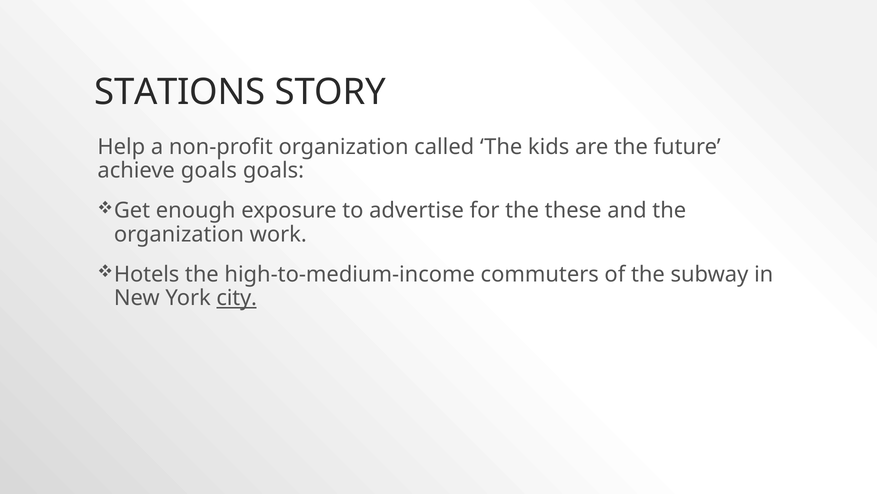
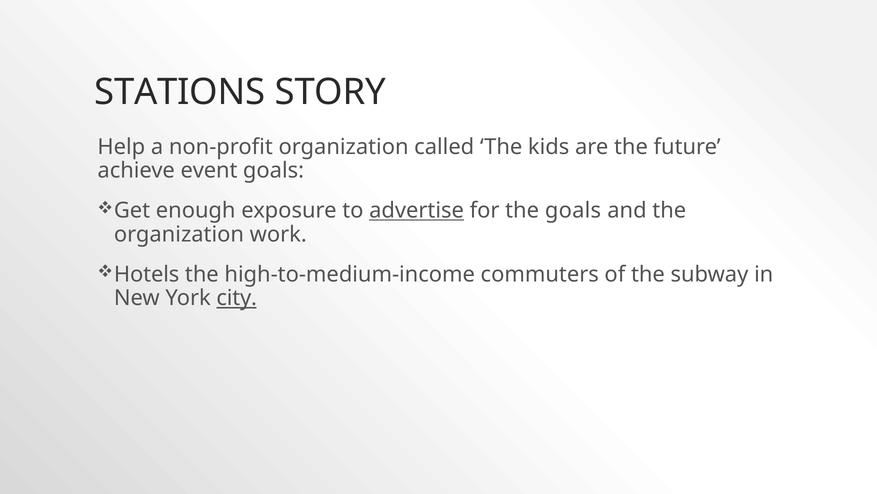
achieve goals: goals -> event
advertise underline: none -> present
the these: these -> goals
